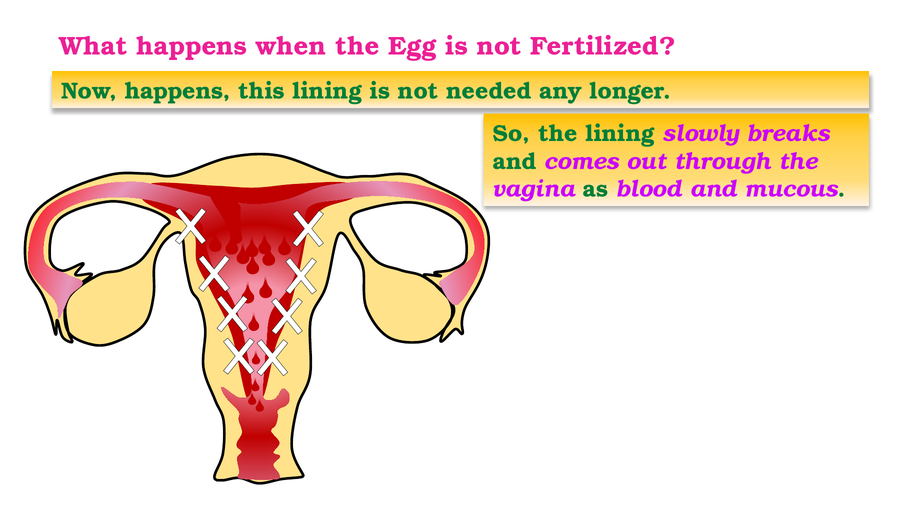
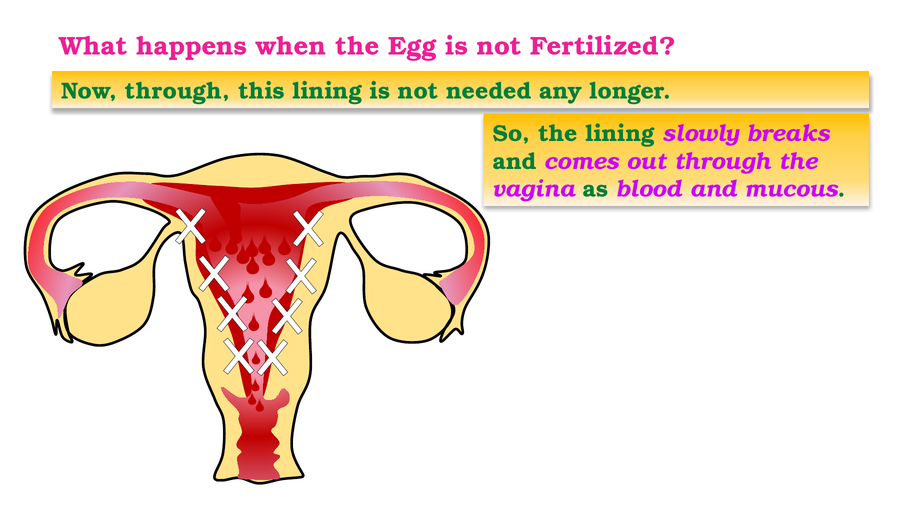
Now happens: happens -> through
